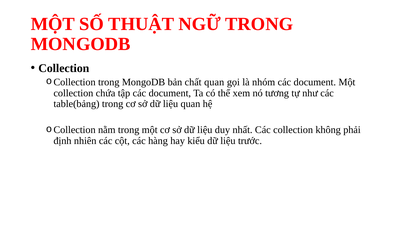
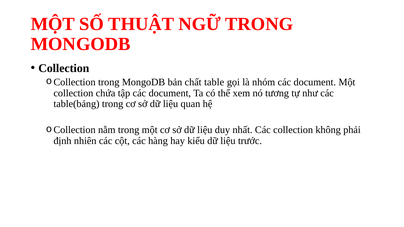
chất quan: quan -> table
